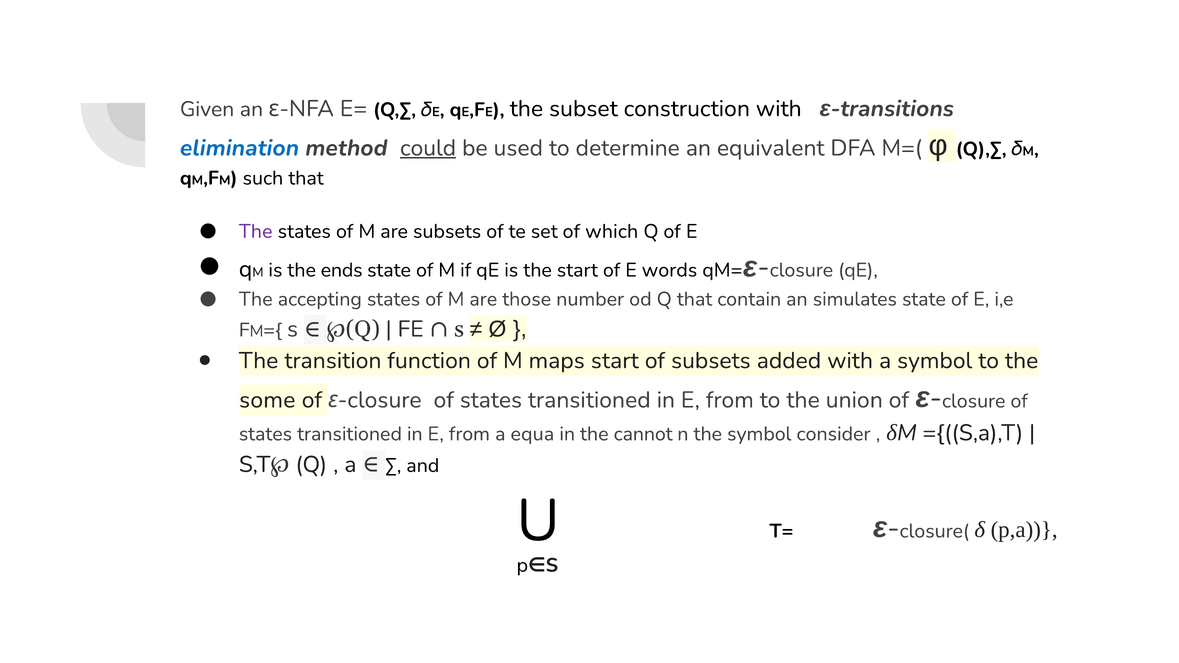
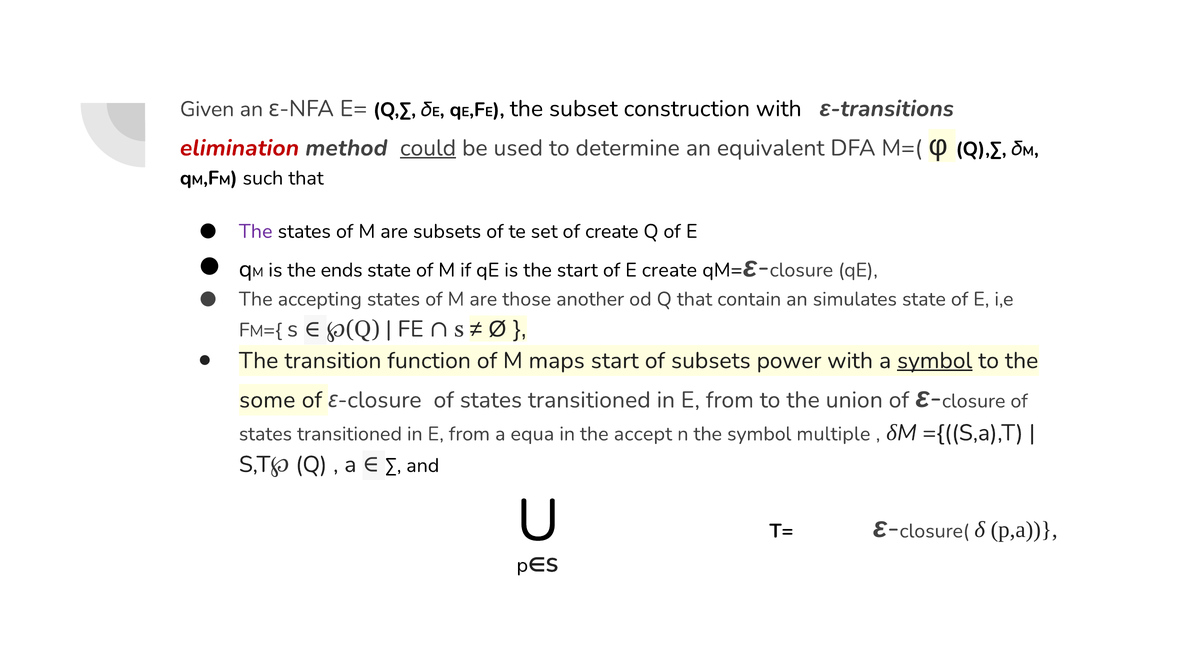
elimination colour: blue -> red
of which: which -> create
E words: words -> create
number: number -> another
added: added -> power
symbol at (935, 361) underline: none -> present
cannot: cannot -> accept
consider: consider -> multiple
